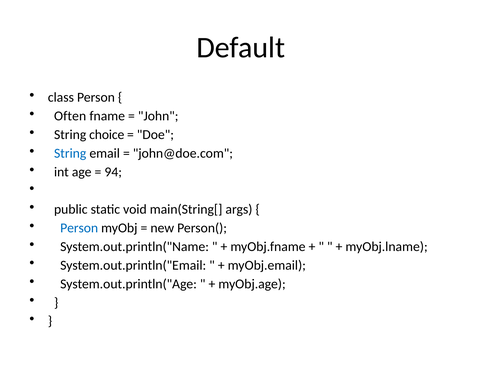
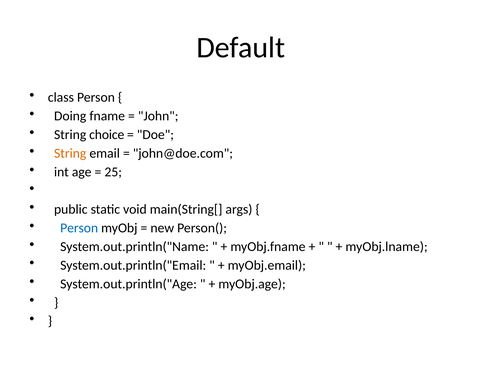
Often: Often -> Doing
String at (70, 153) colour: blue -> orange
94: 94 -> 25
